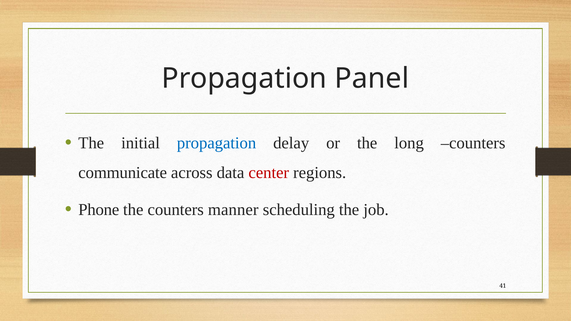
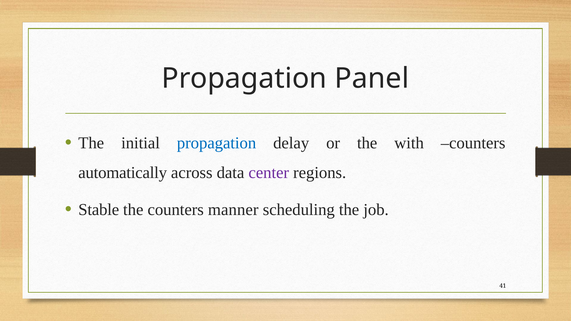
long: long -> with
communicate: communicate -> automatically
center colour: red -> purple
Phone: Phone -> Stable
